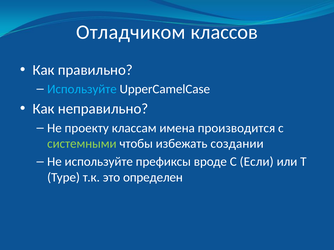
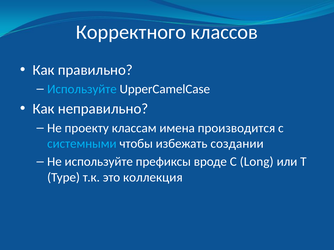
Отладчиком: Отладчиком -> Корректного
системными colour: light green -> light blue
Если: Если -> Long
определен: определен -> коллекция
